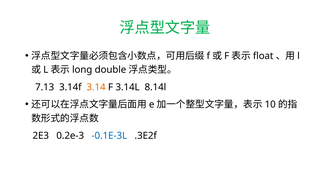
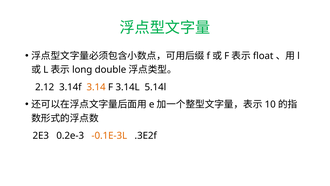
7.13: 7.13 -> 2.12
8.14l: 8.14l -> 5.14l
-0.1E-3L colour: blue -> orange
